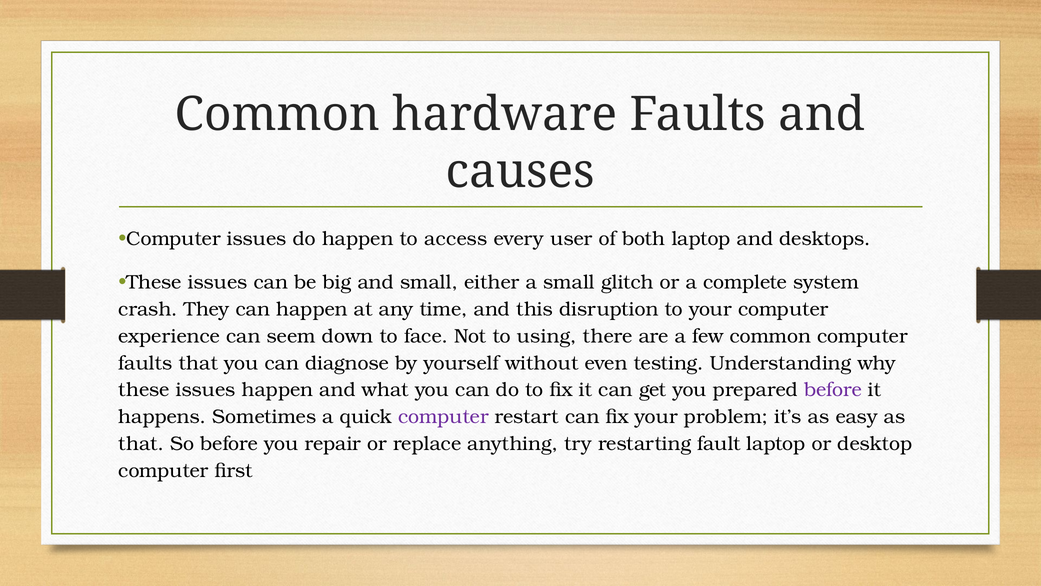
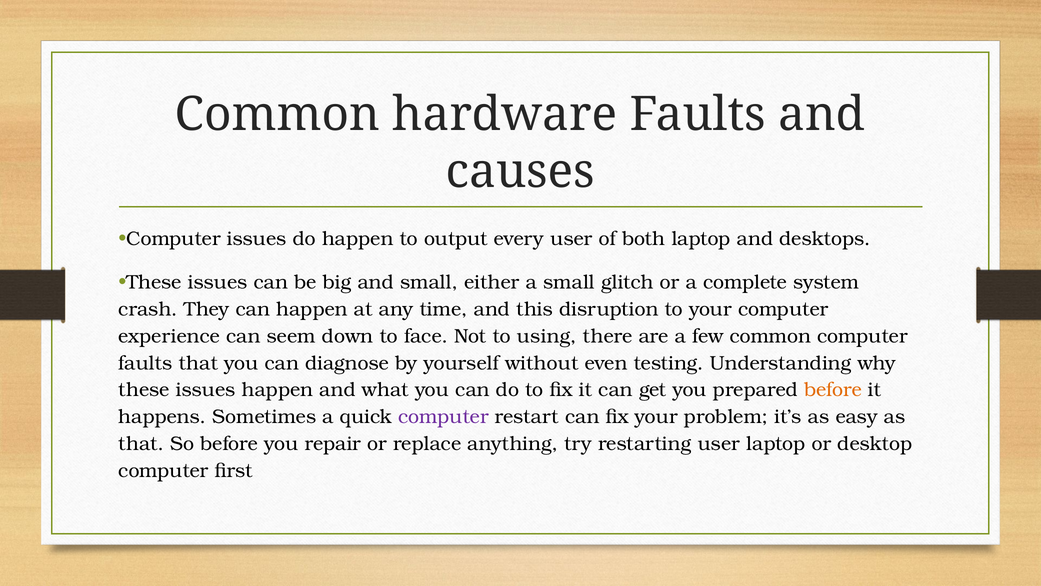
access: access -> output
before at (833, 390) colour: purple -> orange
restarting fault: fault -> user
